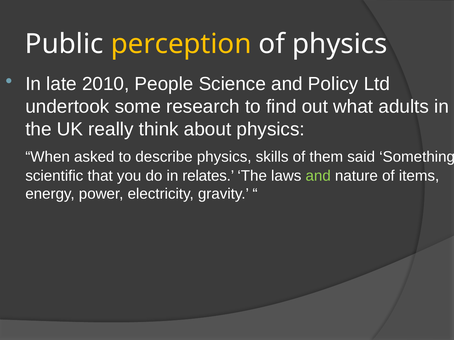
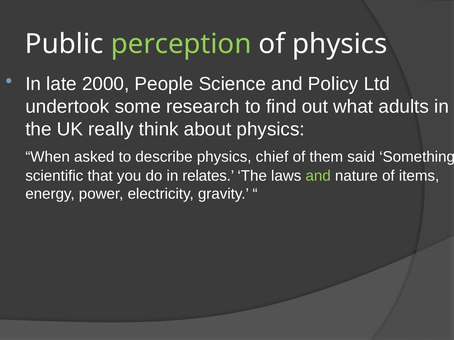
perception colour: yellow -> light green
2010: 2010 -> 2000
skills: skills -> chief
